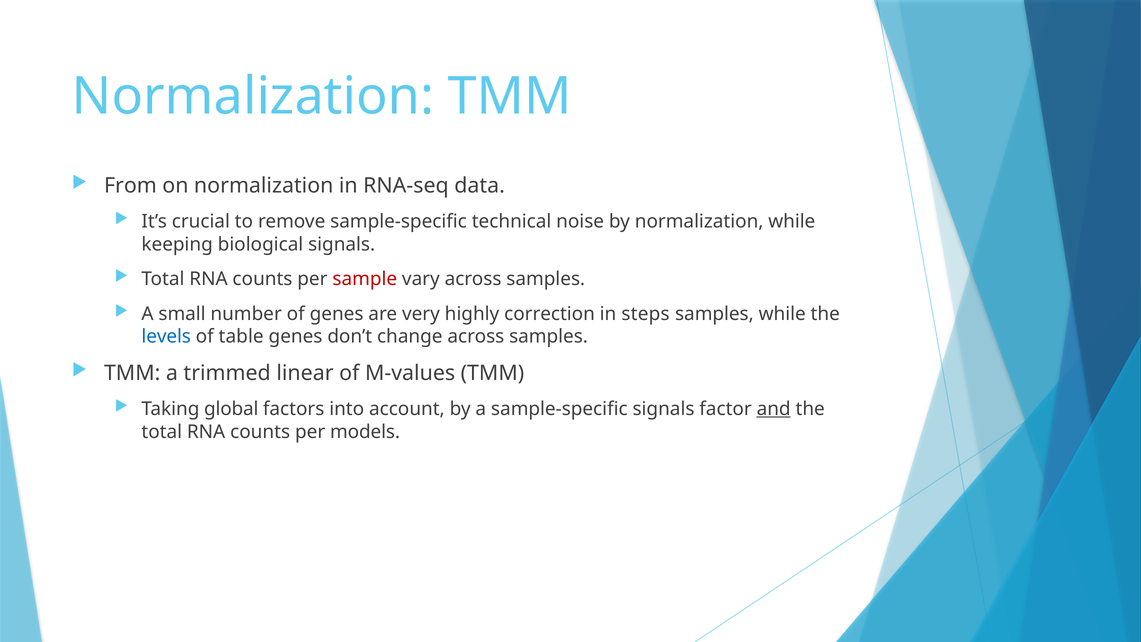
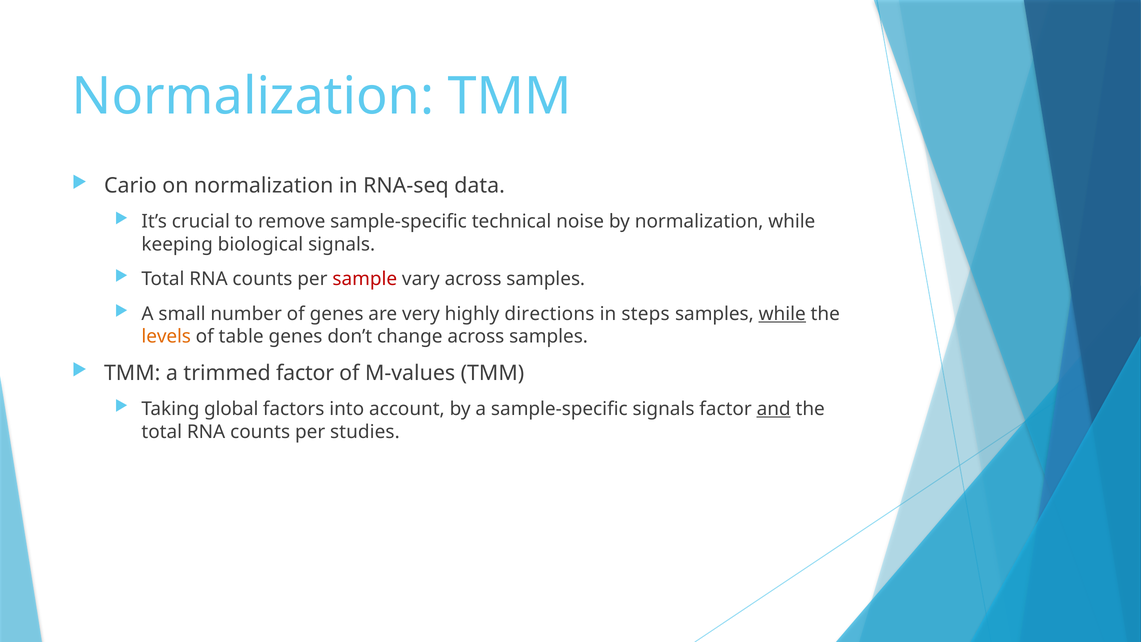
From: From -> Cario
correction: correction -> directions
while at (782, 314) underline: none -> present
levels colour: blue -> orange
trimmed linear: linear -> factor
models: models -> studies
